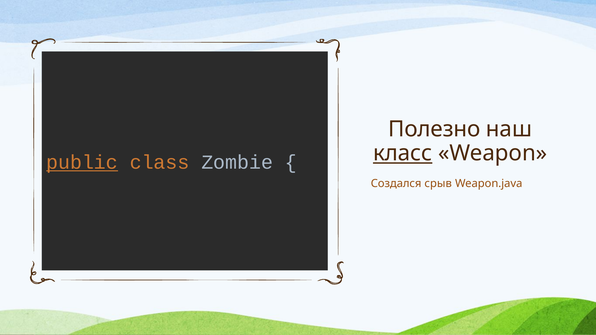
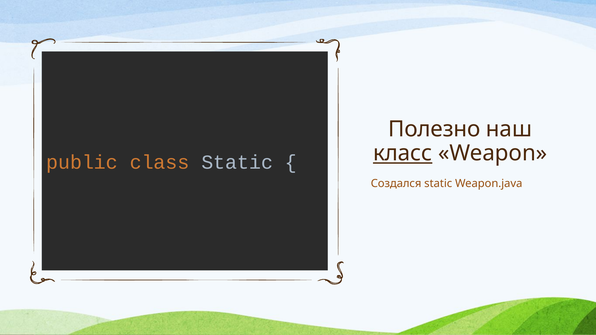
public underline: present -> none
class Zombie: Zombie -> Static
Создался срыв: срыв -> static
